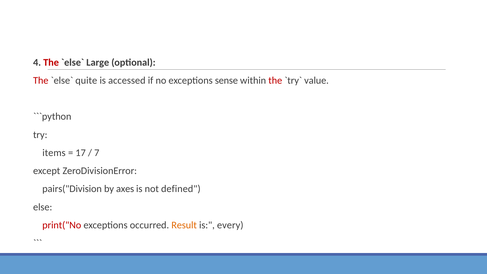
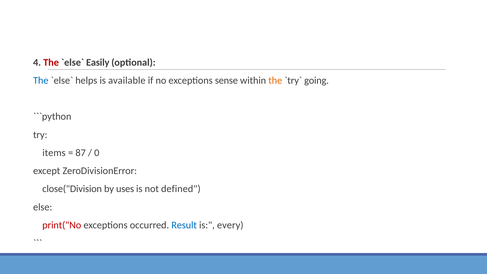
Large: Large -> Easily
The at (41, 80) colour: red -> blue
quite: quite -> helps
accessed: accessed -> available
the at (275, 80) colour: red -> orange
value: value -> going
17: 17 -> 87
7: 7 -> 0
pairs("Division: pairs("Division -> close("Division
axes: axes -> uses
Result colour: orange -> blue
